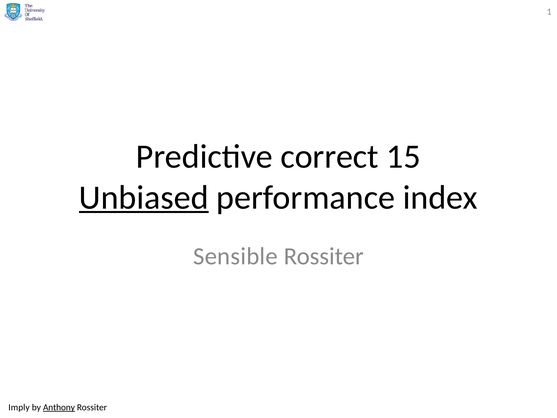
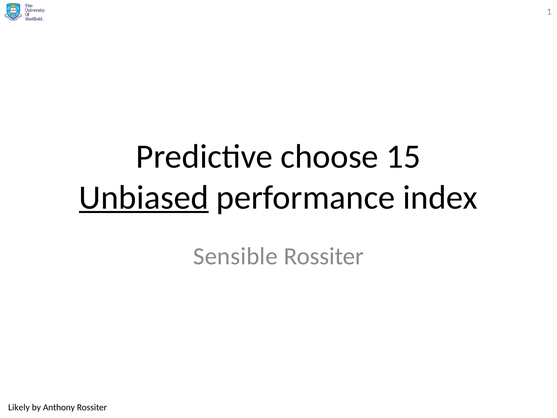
correct: correct -> choose
Imply: Imply -> Likely
Anthony underline: present -> none
